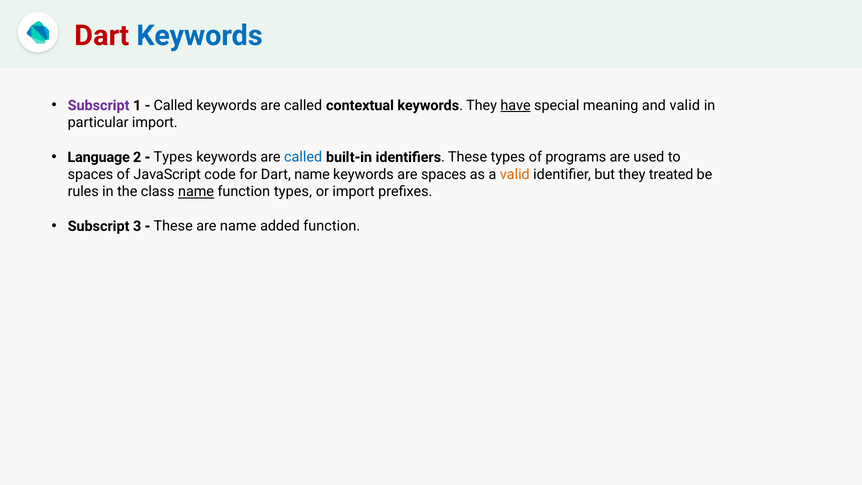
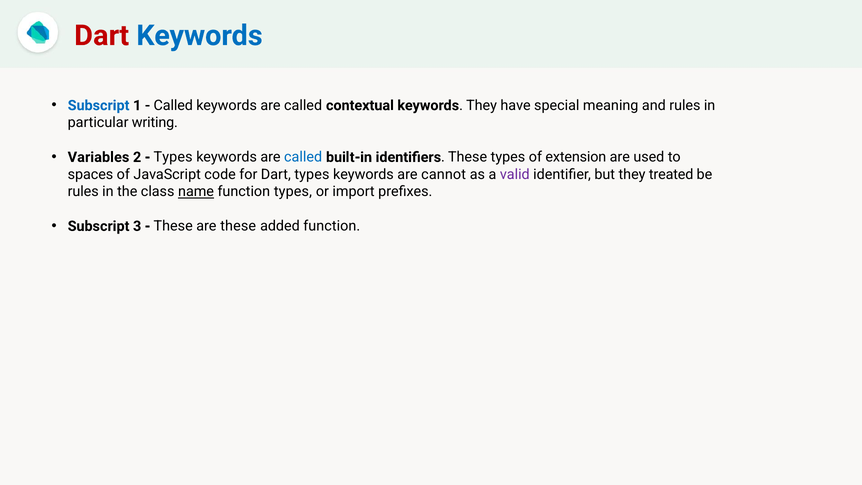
Subscript at (99, 105) colour: purple -> blue
have underline: present -> none
and valid: valid -> rules
particular import: import -> writing
Language: Language -> Variables
programs: programs -> extension
Dart name: name -> types
are spaces: spaces -> cannot
valid at (515, 174) colour: orange -> purple
are name: name -> these
